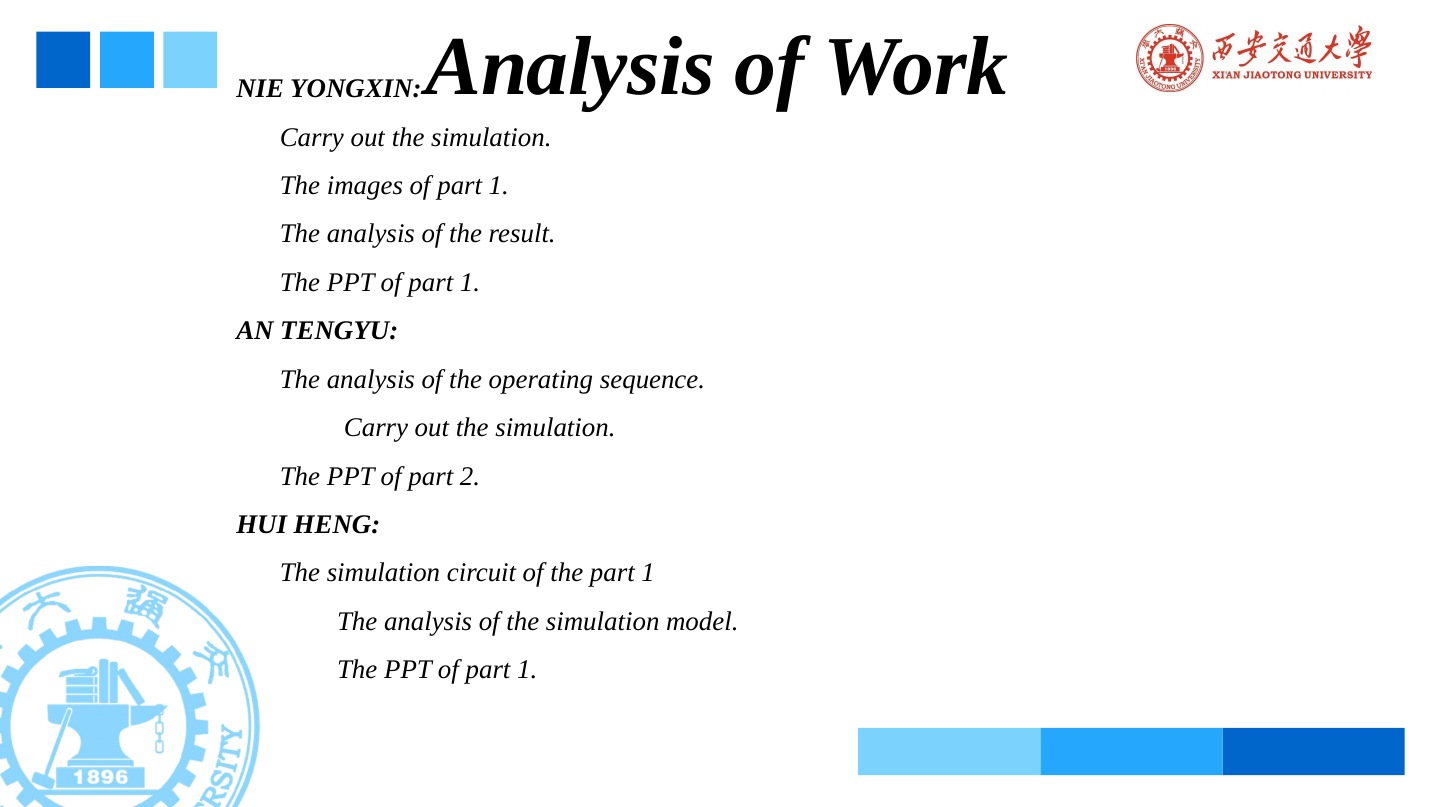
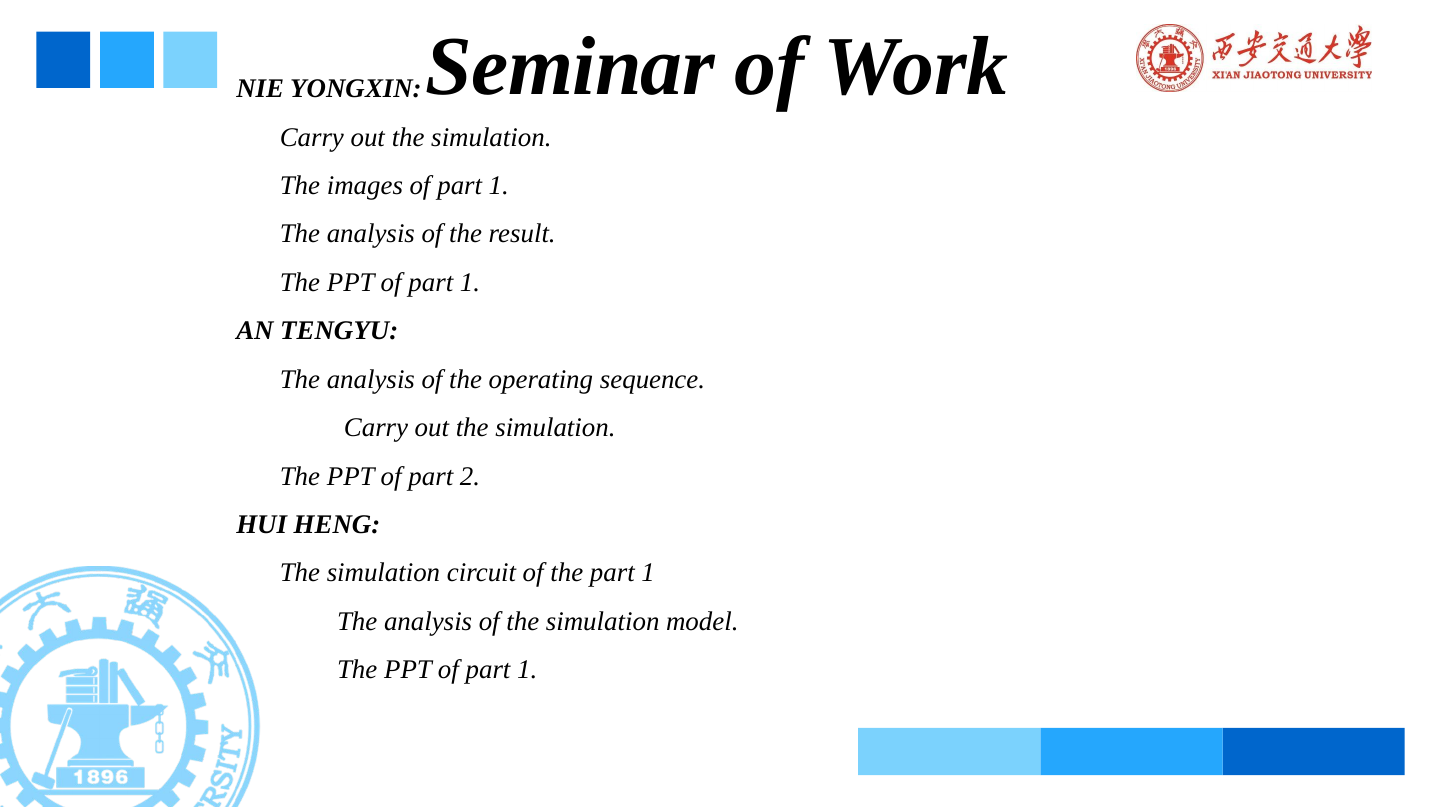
Analysis at (570, 67): Analysis -> Seminar
